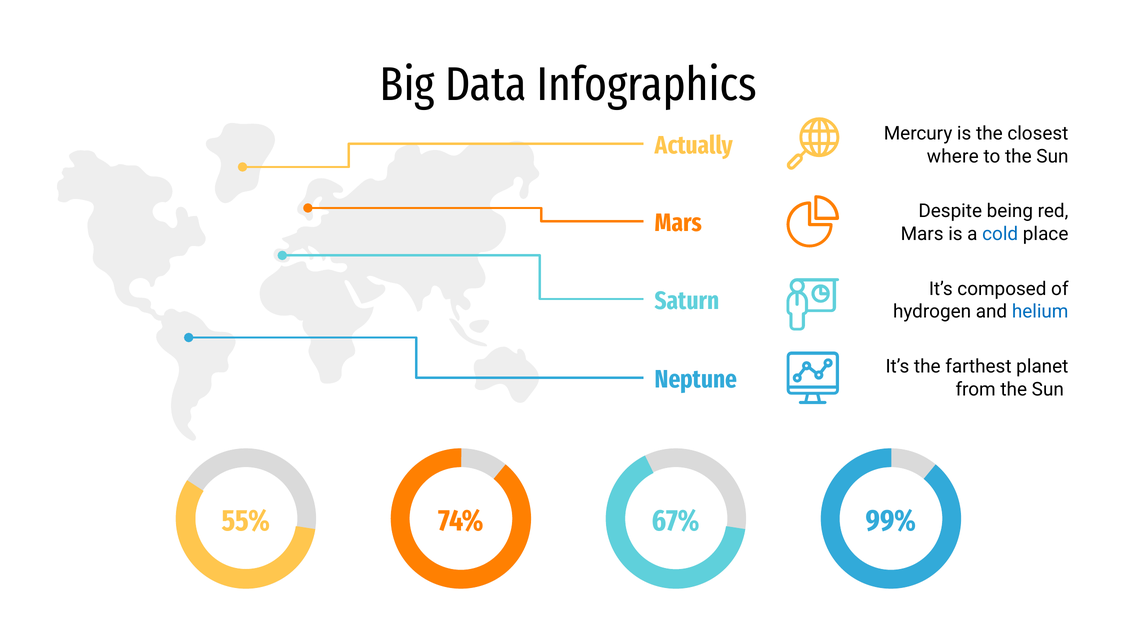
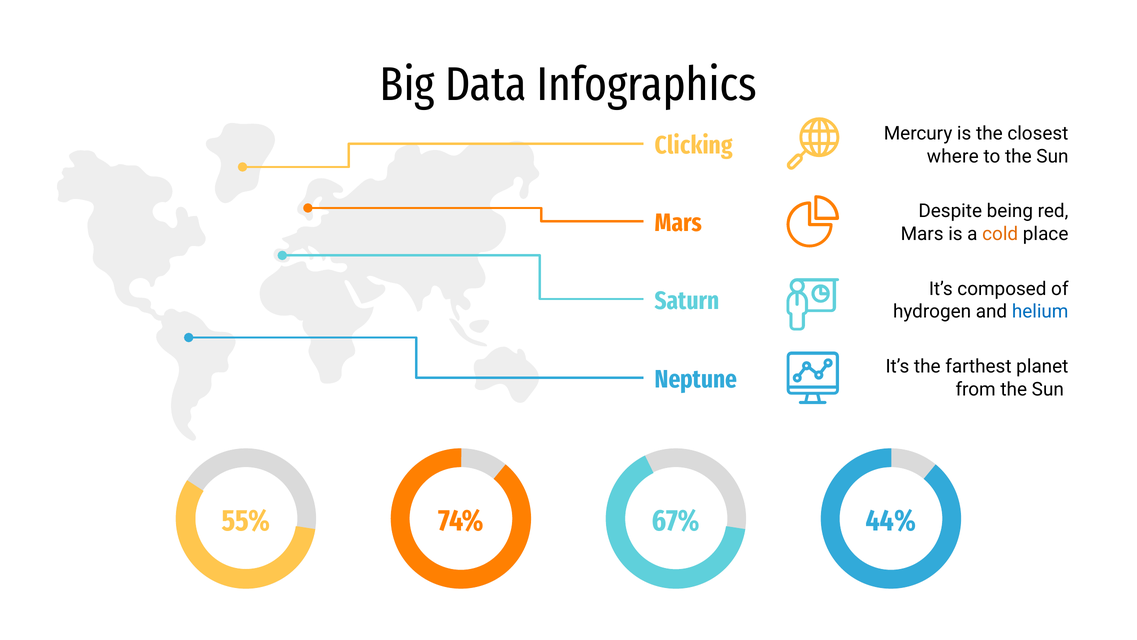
Actually: Actually -> Clicking
cold colour: blue -> orange
99%: 99% -> 44%
